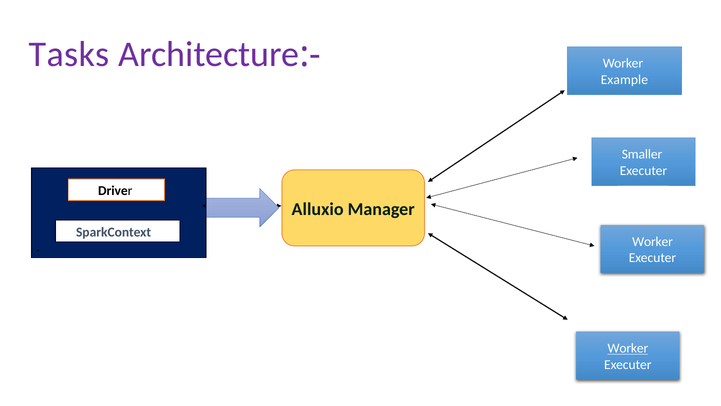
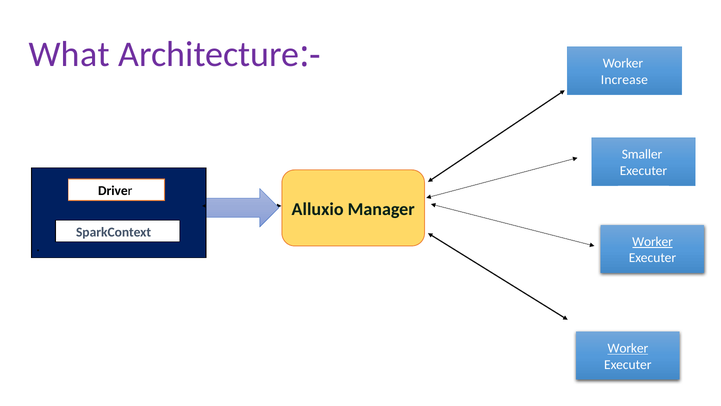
Tasks: Tasks -> What
Example: Example -> Increase
Worker at (653, 242) underline: none -> present
